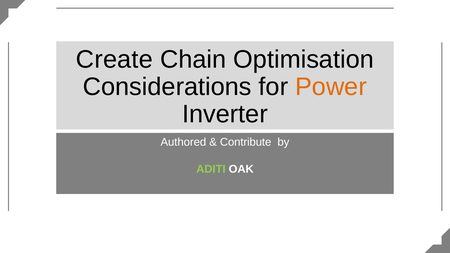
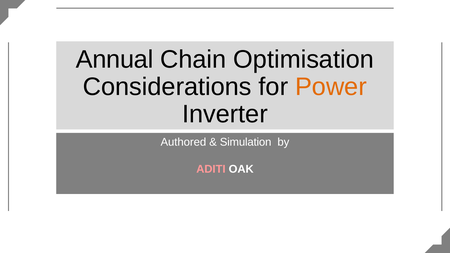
Create: Create -> Annual
Contribute: Contribute -> Simulation
ADITI colour: light green -> pink
